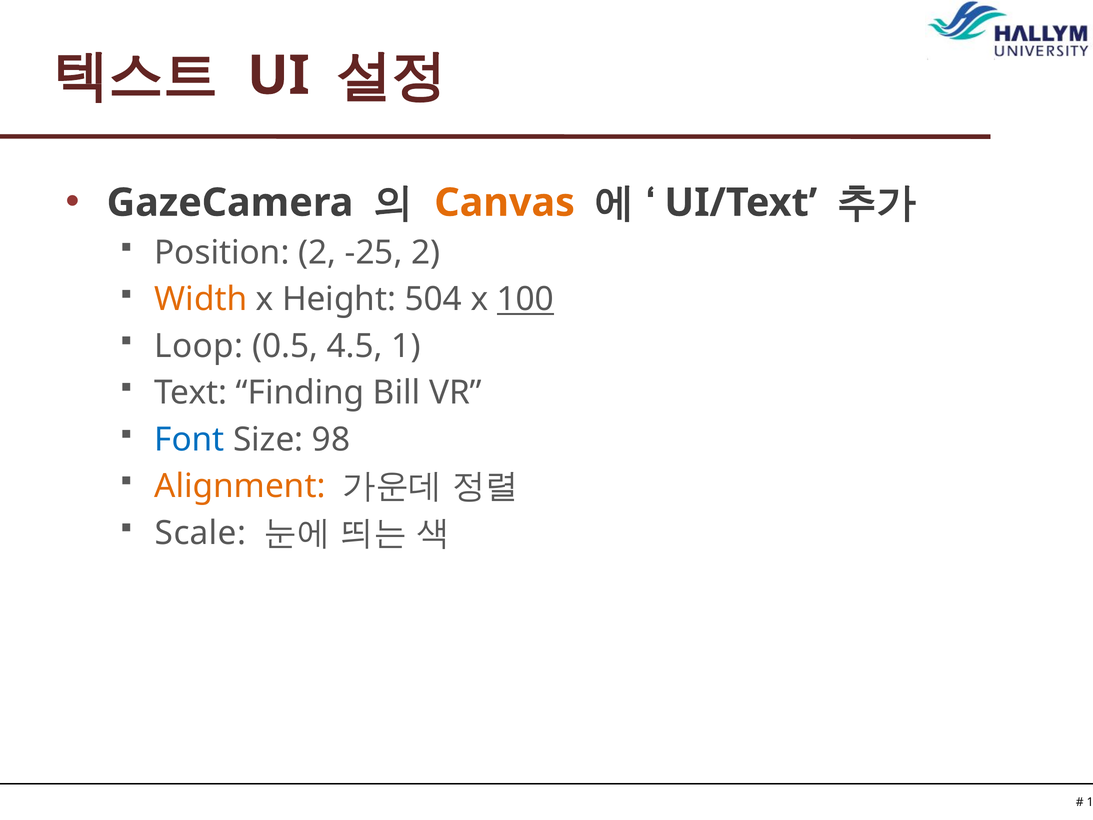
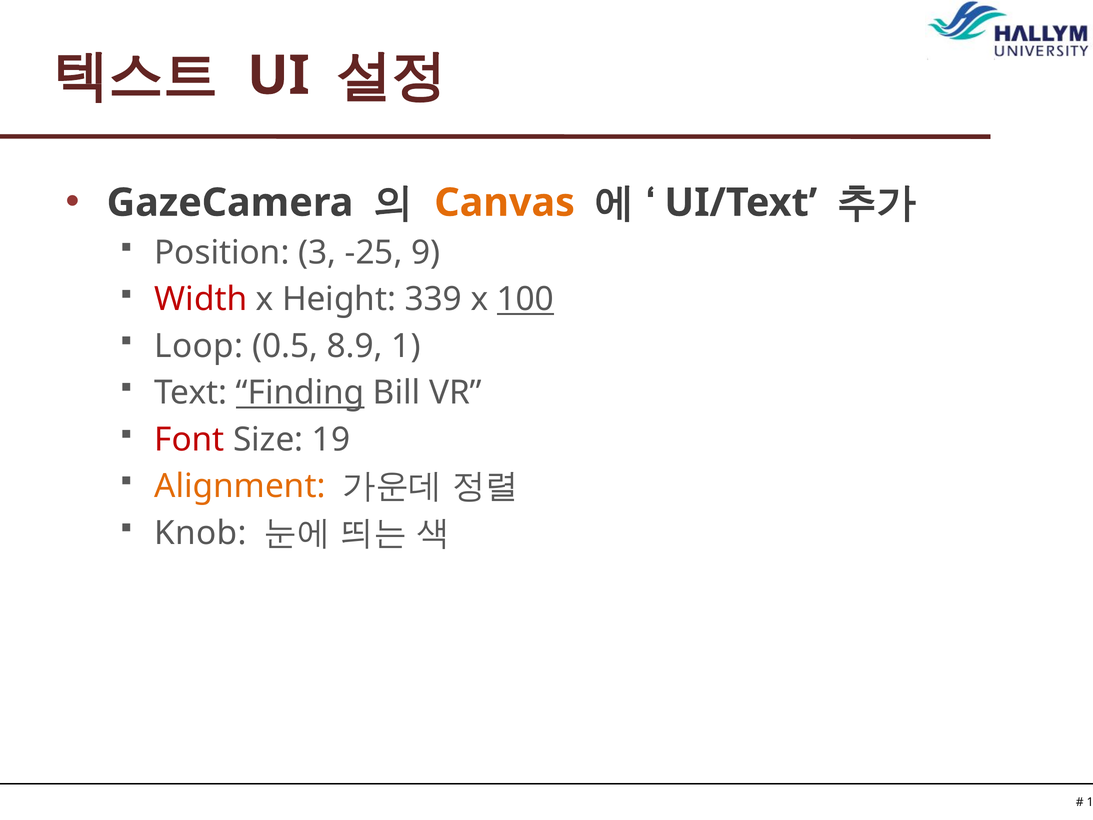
Position 2: 2 -> 3
-25 2: 2 -> 9
Width colour: orange -> red
504: 504 -> 339
4.5: 4.5 -> 8.9
Finding underline: none -> present
Font colour: blue -> red
98: 98 -> 19
Scale: Scale -> Knob
